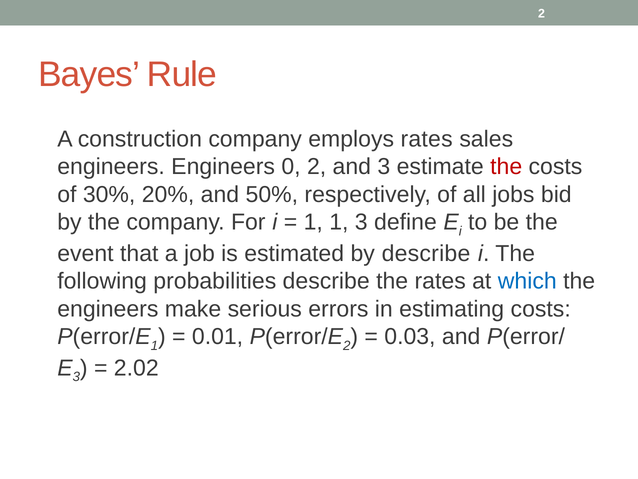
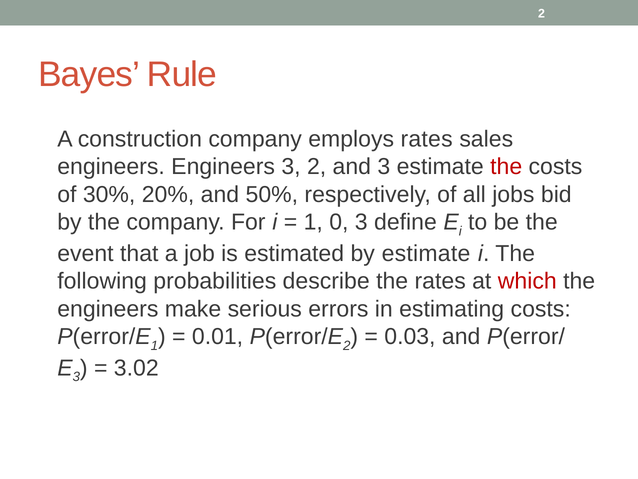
Engineers 0: 0 -> 3
1 1: 1 -> 0
by describe: describe -> estimate
which colour: blue -> red
2.02: 2.02 -> 3.02
